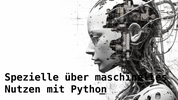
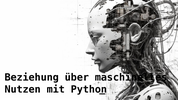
Spezielle: Spezielle -> Beziehung
